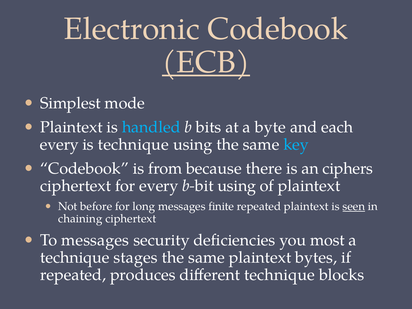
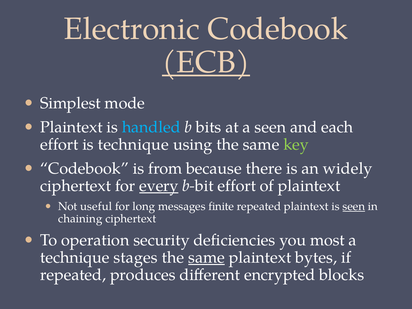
a byte: byte -> seen
every at (59, 145): every -> effort
key colour: light blue -> light green
ciphers: ciphers -> widely
every at (159, 186) underline: none -> present
b-bit using: using -> effort
before: before -> useful
To messages: messages -> operation
same at (207, 258) underline: none -> present
different technique: technique -> encrypted
